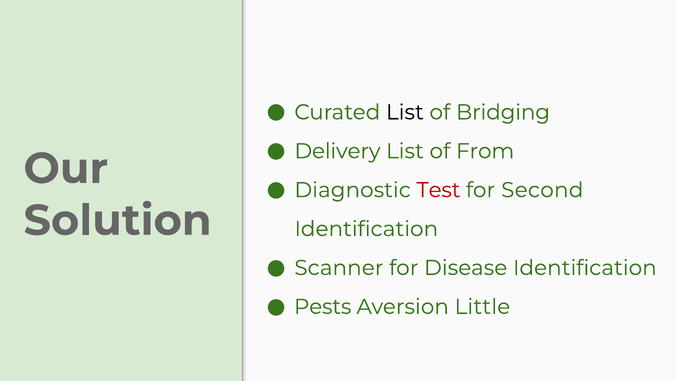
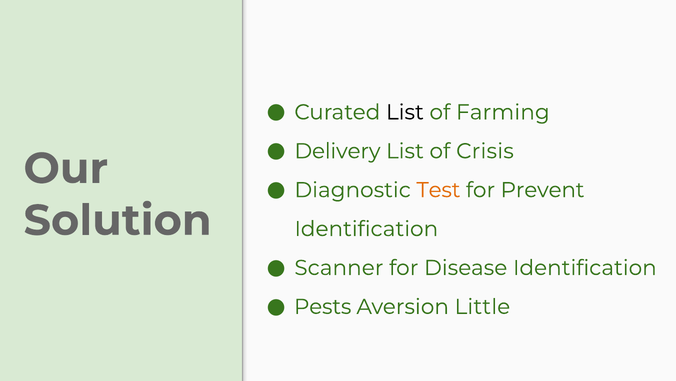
Bridging: Bridging -> Farming
From: From -> Crisis
Test colour: red -> orange
Second: Second -> Prevent
